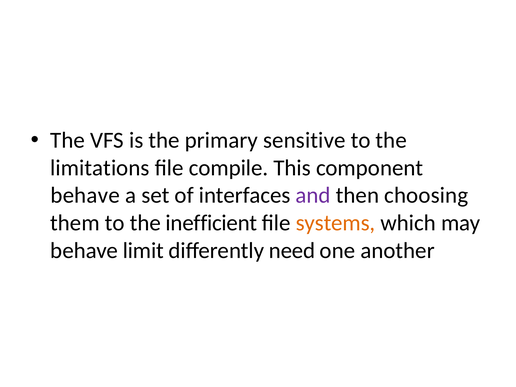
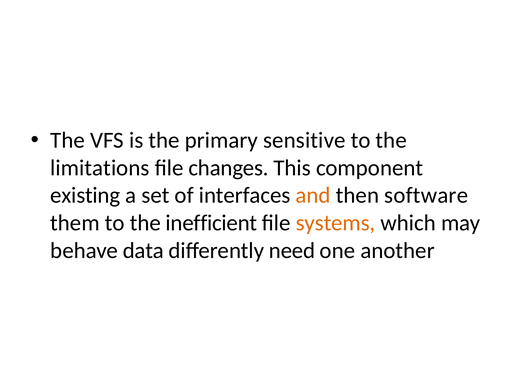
compile: compile -> changes
behave at (85, 195): behave -> existing
and colour: purple -> orange
choosing: choosing -> software
limit: limit -> data
